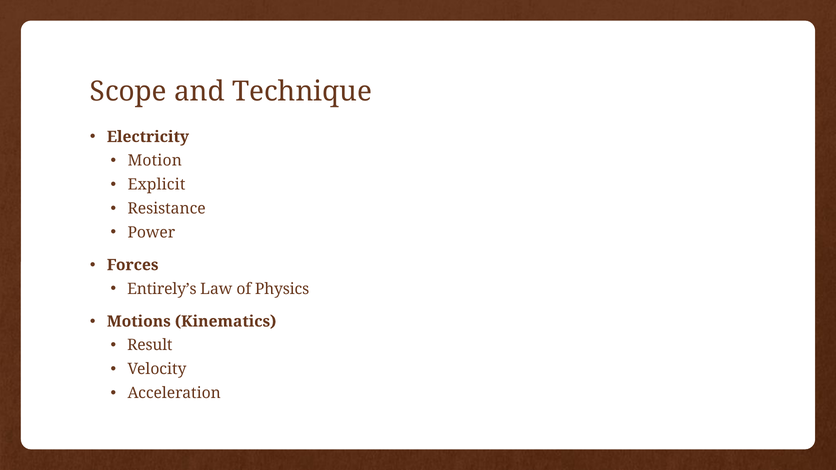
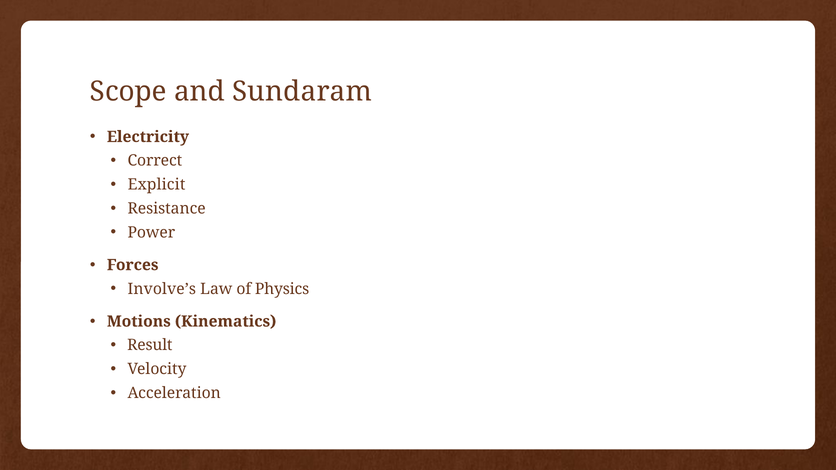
Technique: Technique -> Sundaram
Motion: Motion -> Correct
Entirely’s: Entirely’s -> Involve’s
